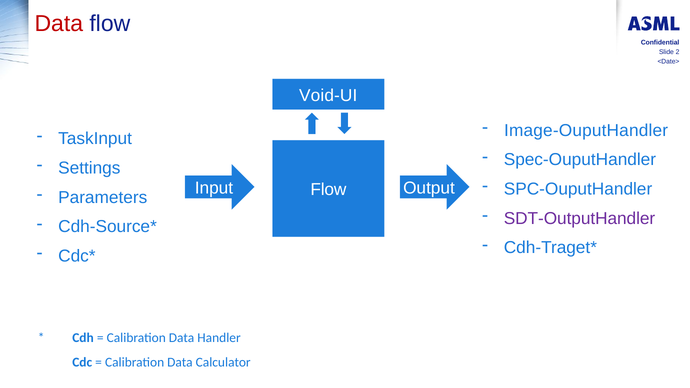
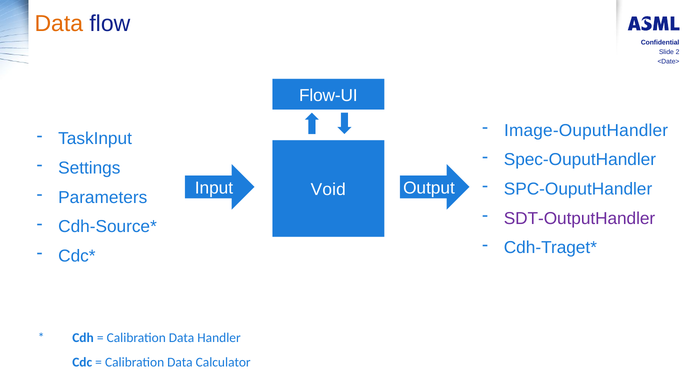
Data at (59, 24) colour: red -> orange
Void-UI: Void-UI -> Flow-UI
Flow at (328, 190): Flow -> Void
